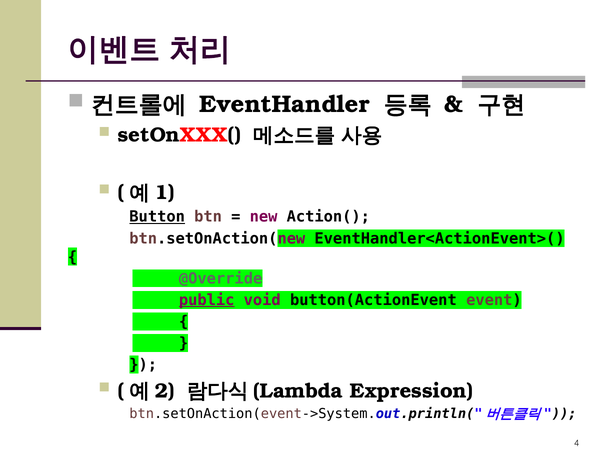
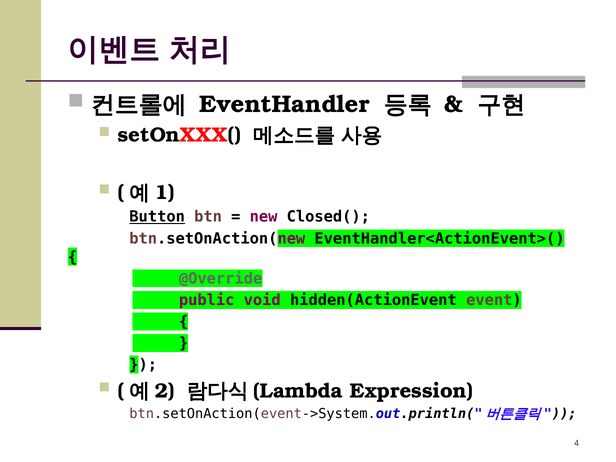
Action(: Action( -> Closed(
public underline: present -> none
button(ActionEvent: button(ActionEvent -> hidden(ActionEvent
